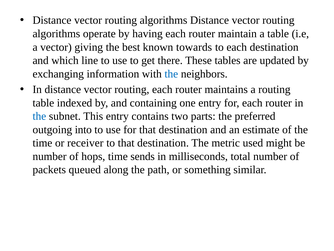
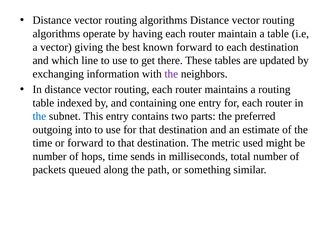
known towards: towards -> forward
the at (171, 74) colour: blue -> purple
or receiver: receiver -> forward
